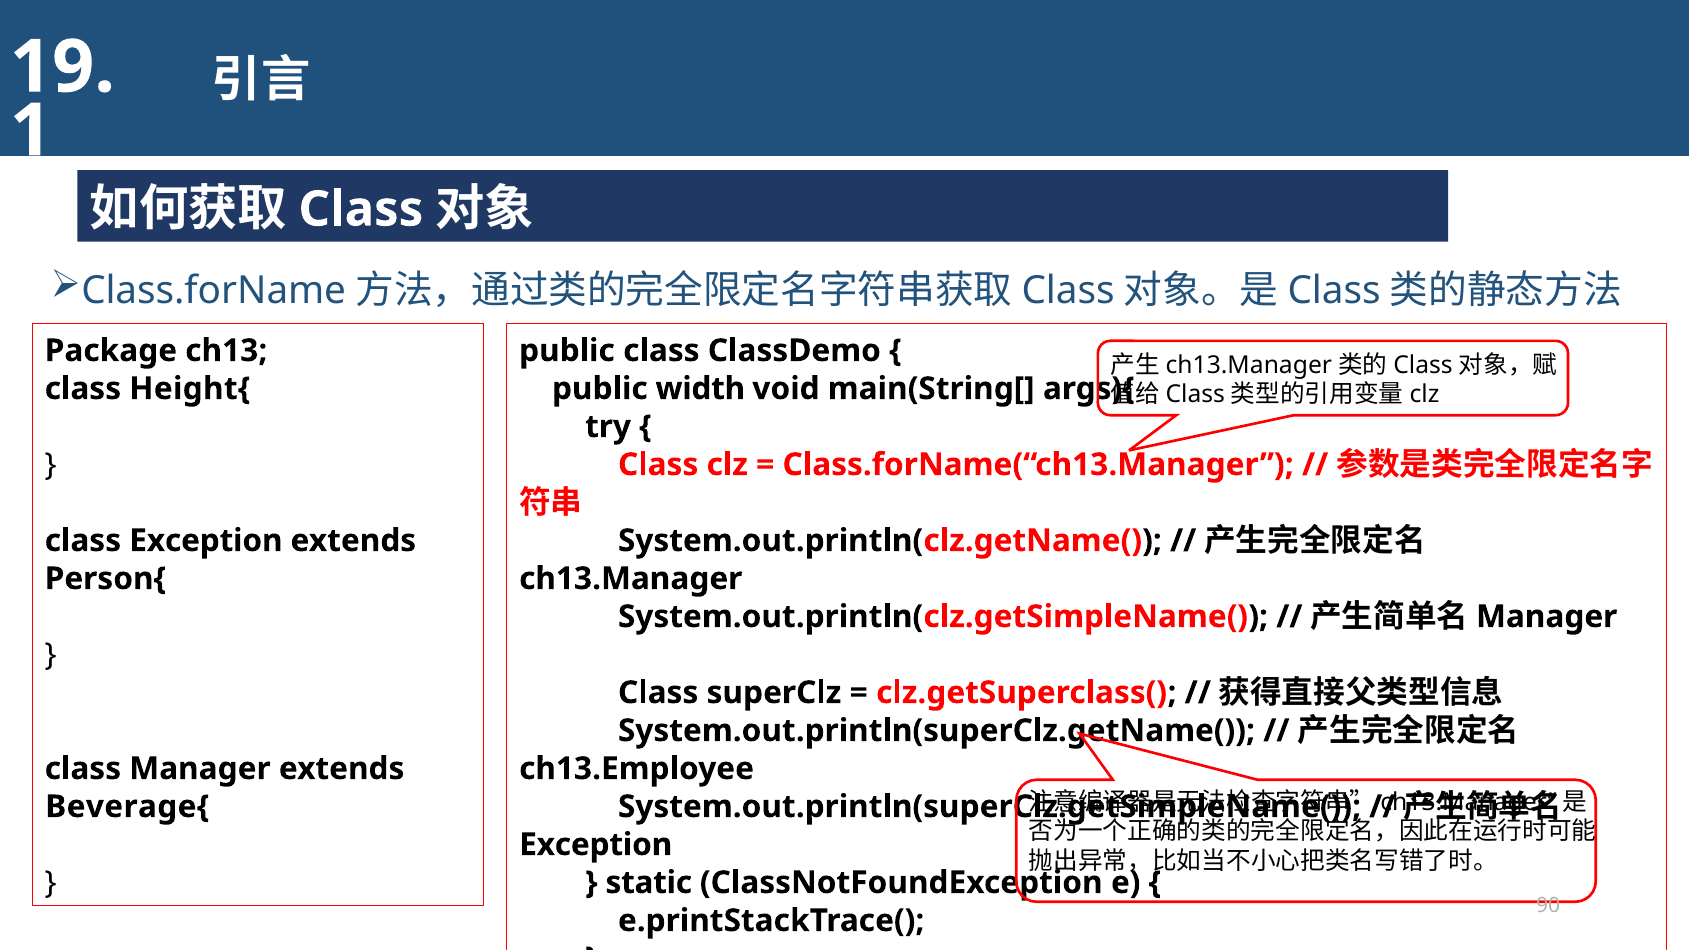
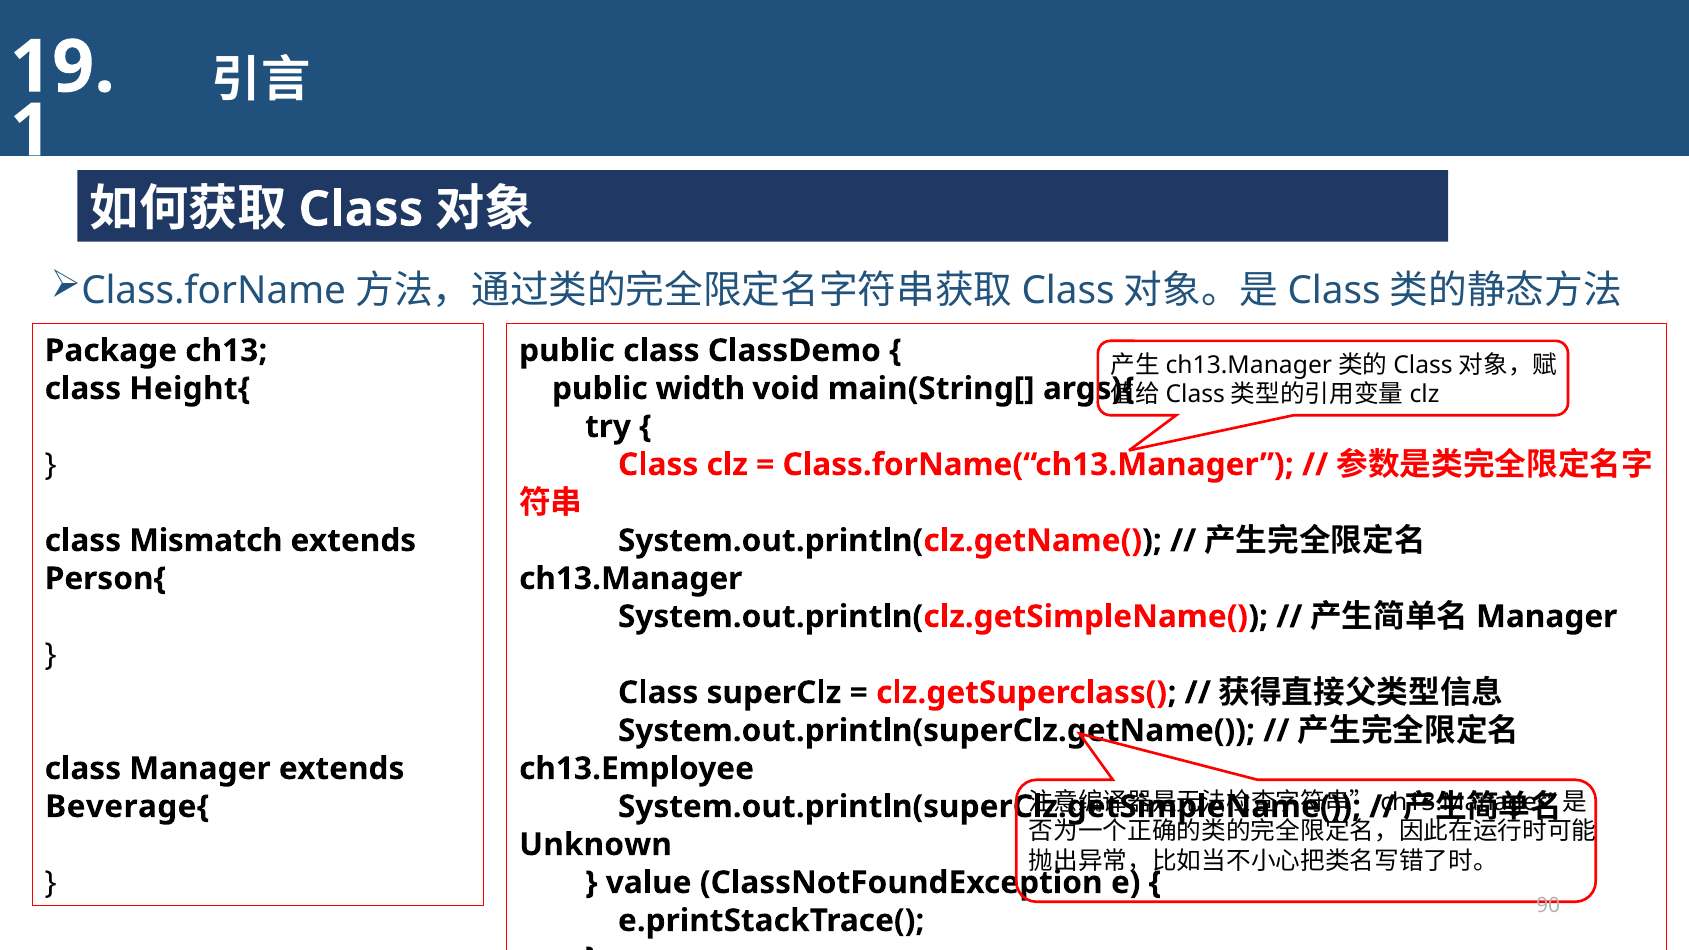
class Exception: Exception -> Mismatch
Exception at (596, 845): Exception -> Unknown
static: static -> value
